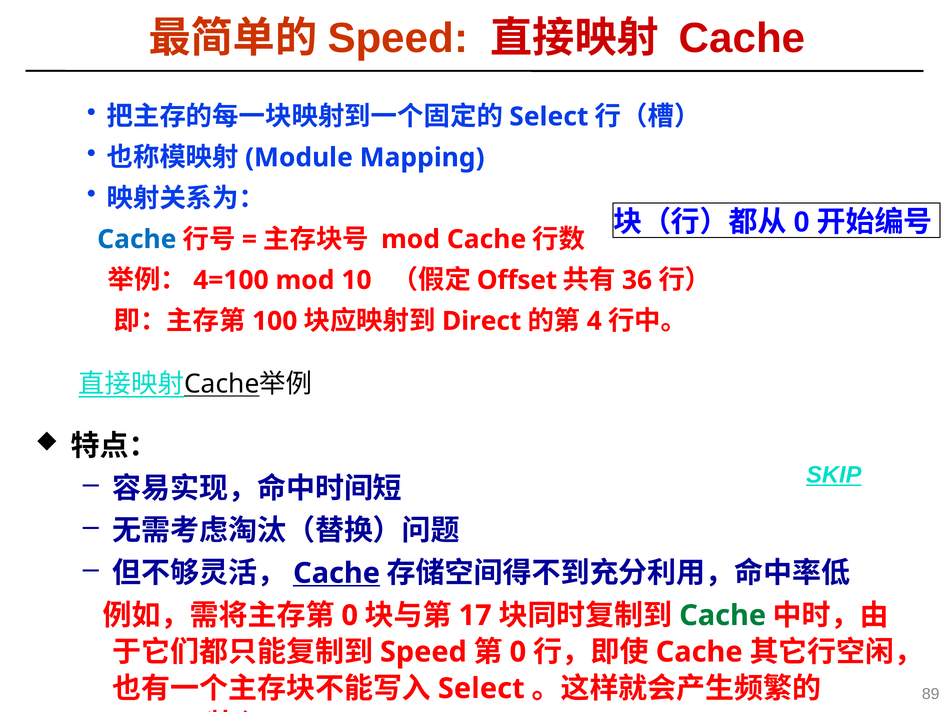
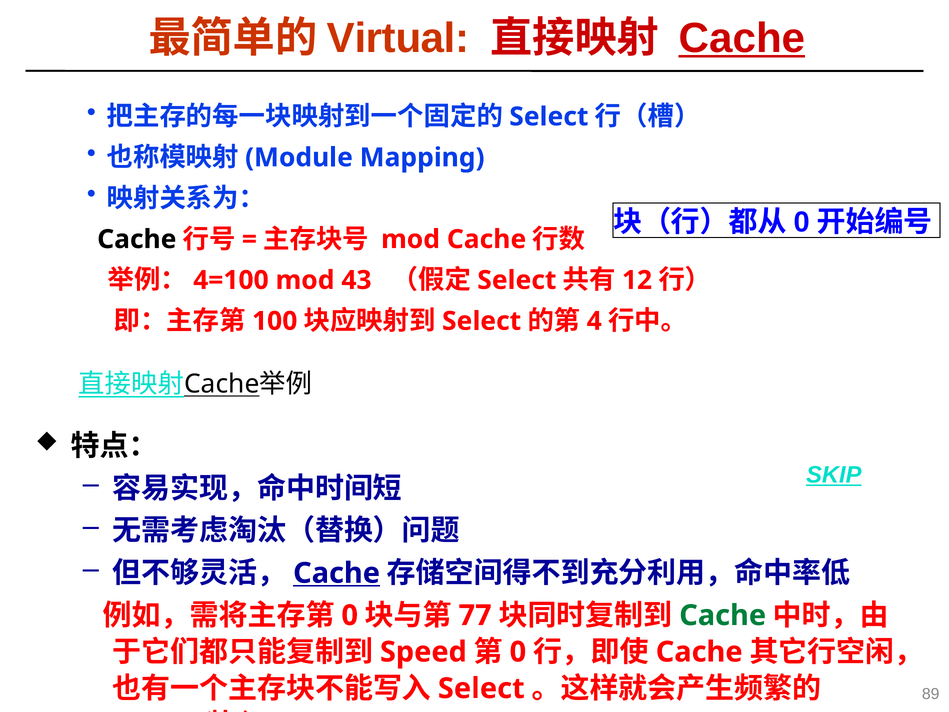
Speed at (398, 38): Speed -> Virtual
Cache at (742, 38) underline: none -> present
Cache at (137, 239) colour: blue -> black
10: 10 -> 43
Offset at (517, 280): Offset -> Select
36: 36 -> 12
Direct at (482, 321): Direct -> Select
17: 17 -> 77
